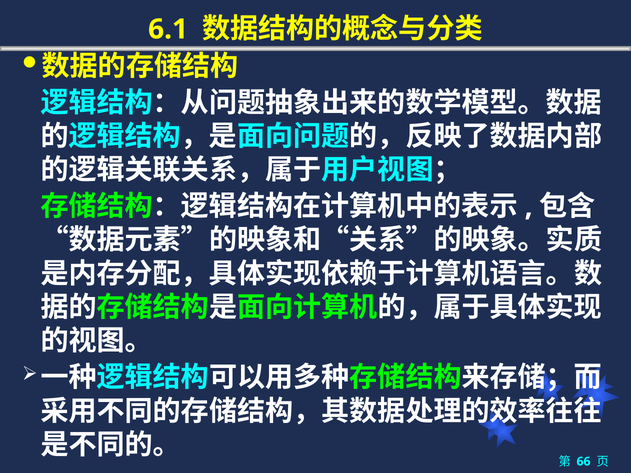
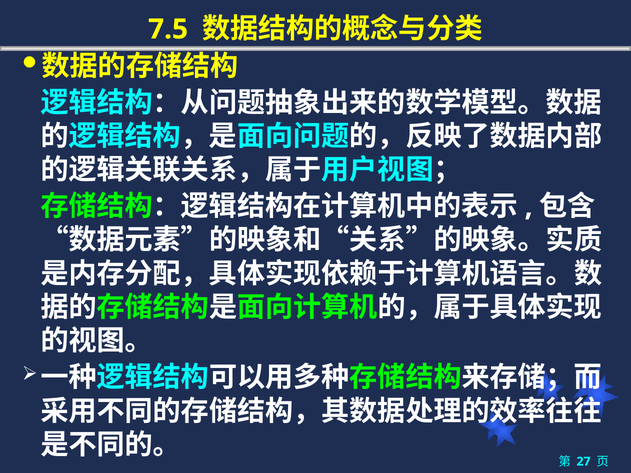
6.1: 6.1 -> 7.5
66: 66 -> 27
